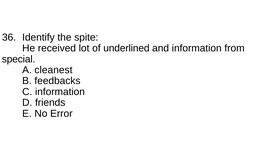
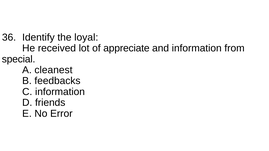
spite: spite -> loyal
underlined: underlined -> appreciate
